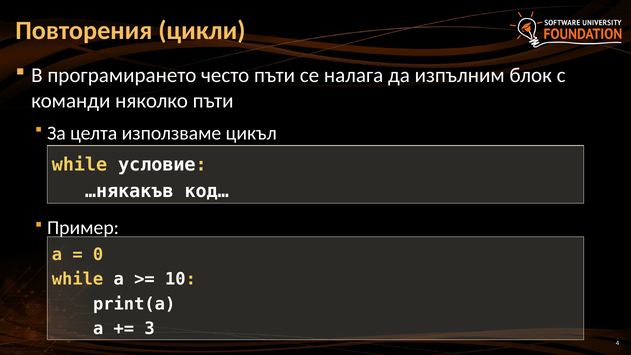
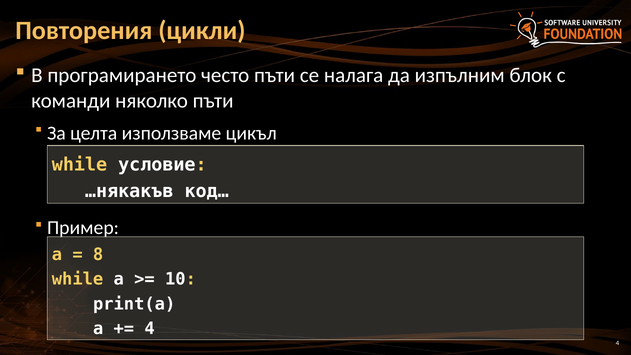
0: 0 -> 8
3 at (150, 329): 3 -> 4
